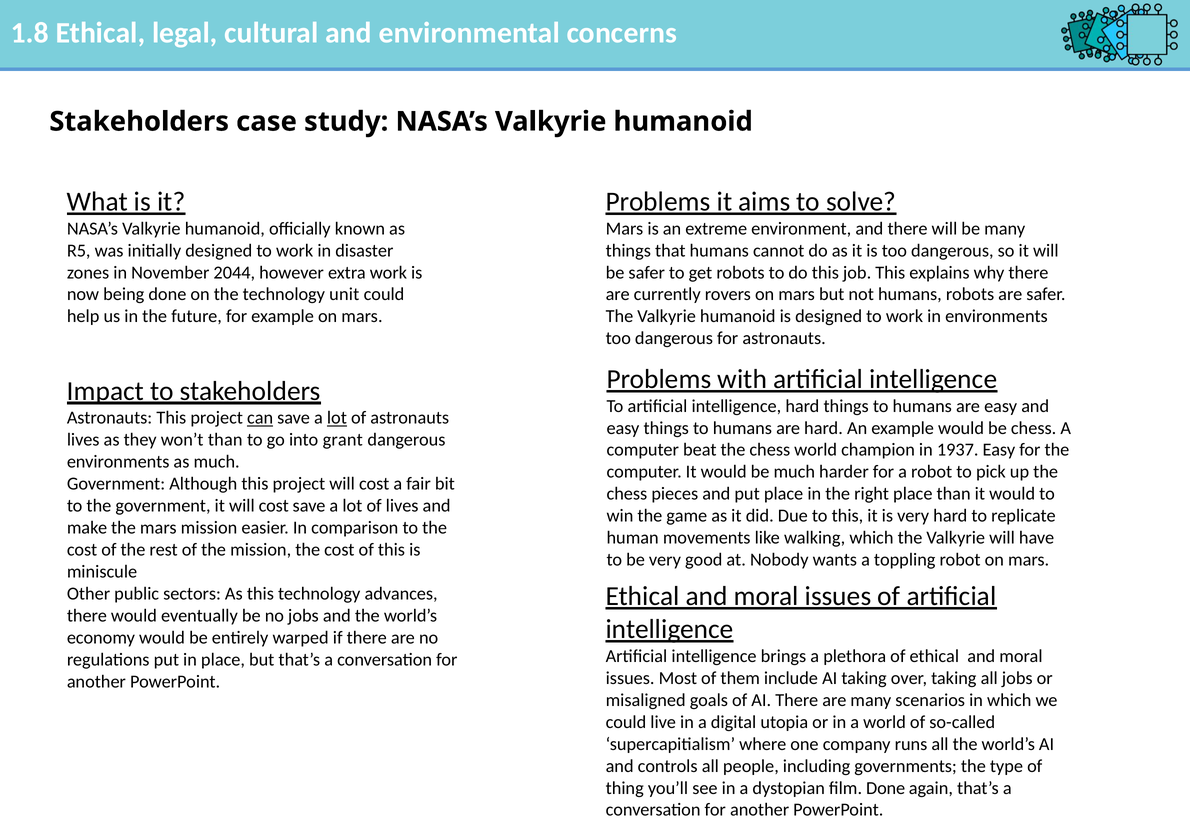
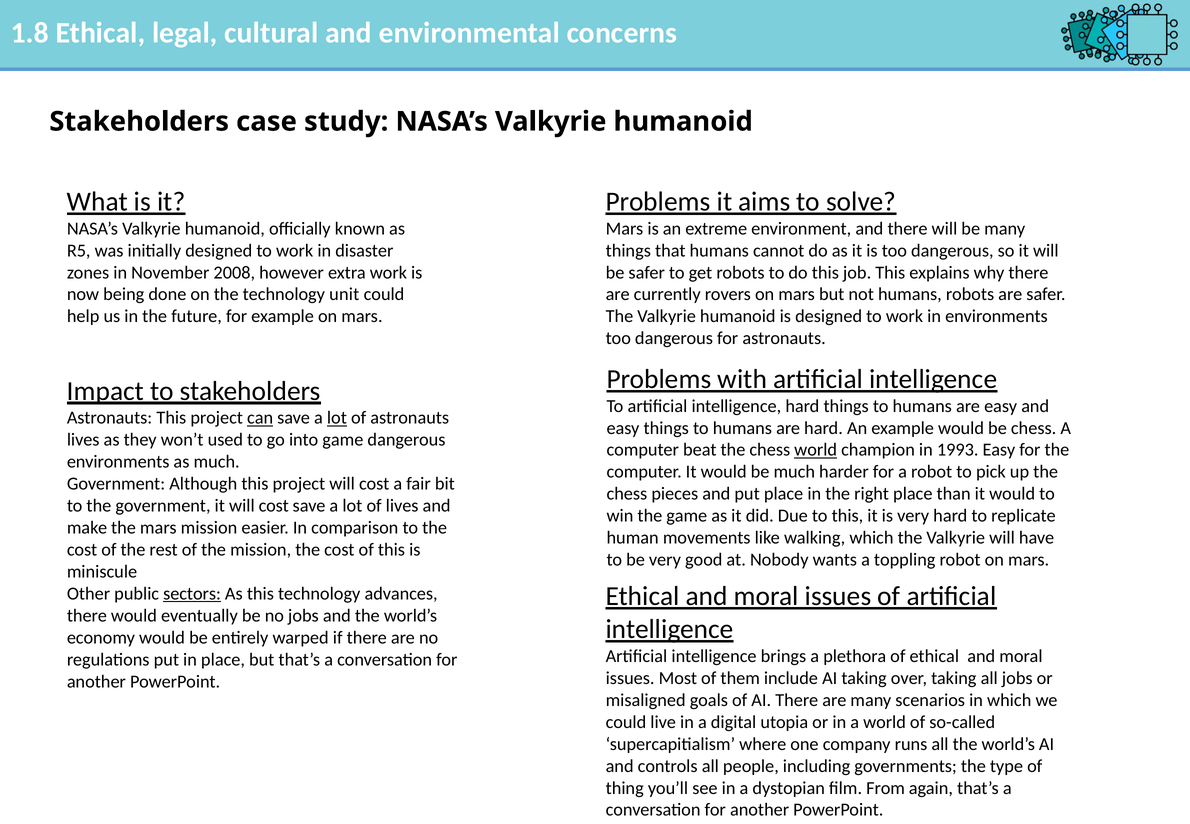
2044: 2044 -> 2008
won’t than: than -> used
into grant: grant -> game
world at (816, 450) underline: none -> present
1937: 1937 -> 1993
sectors underline: none -> present
film Done: Done -> From
